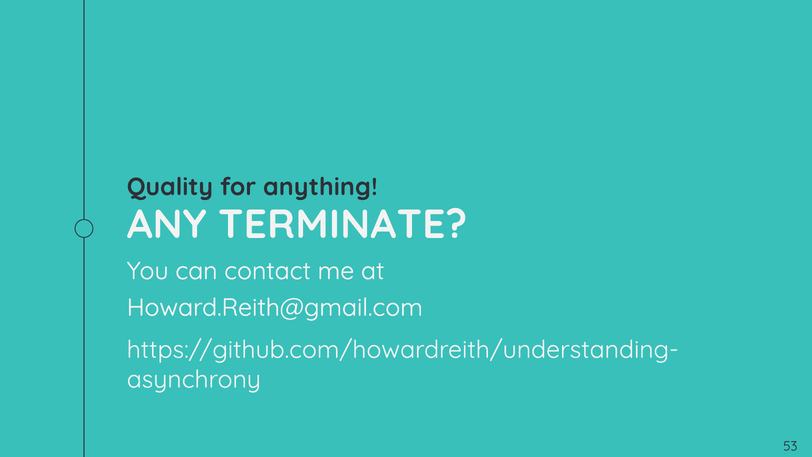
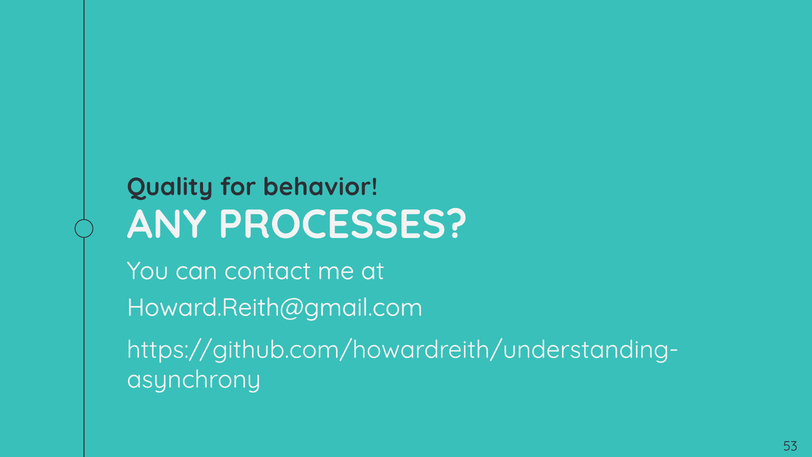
anything: anything -> behavior
TERMINATE: TERMINATE -> PROCESSES
